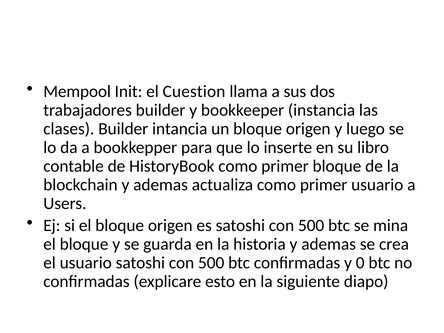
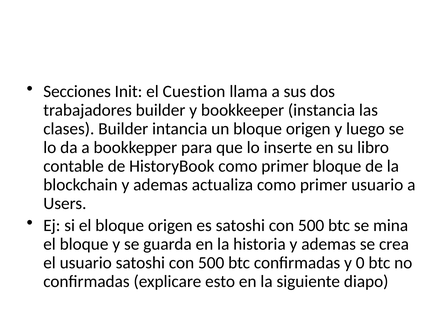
Mempool: Mempool -> Secciones
